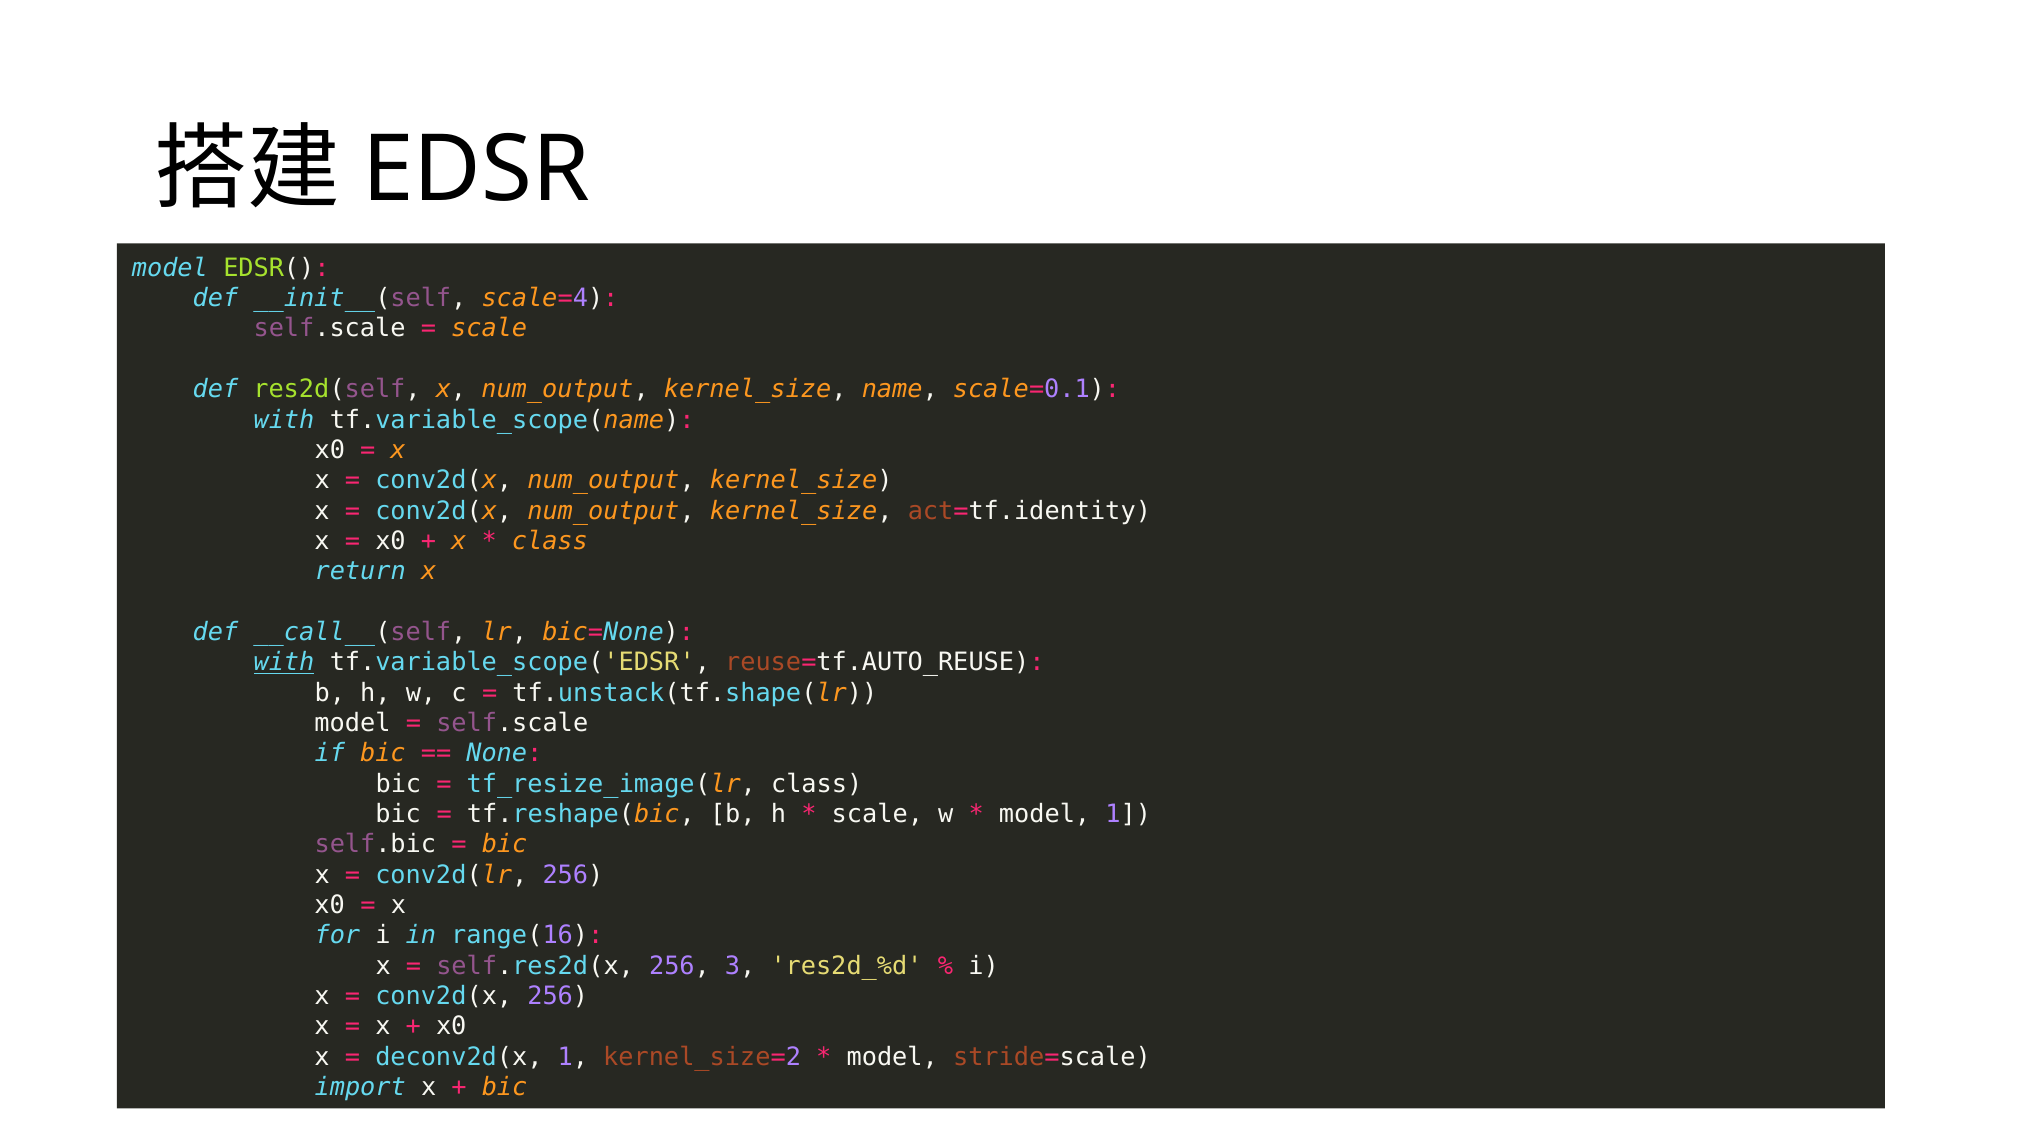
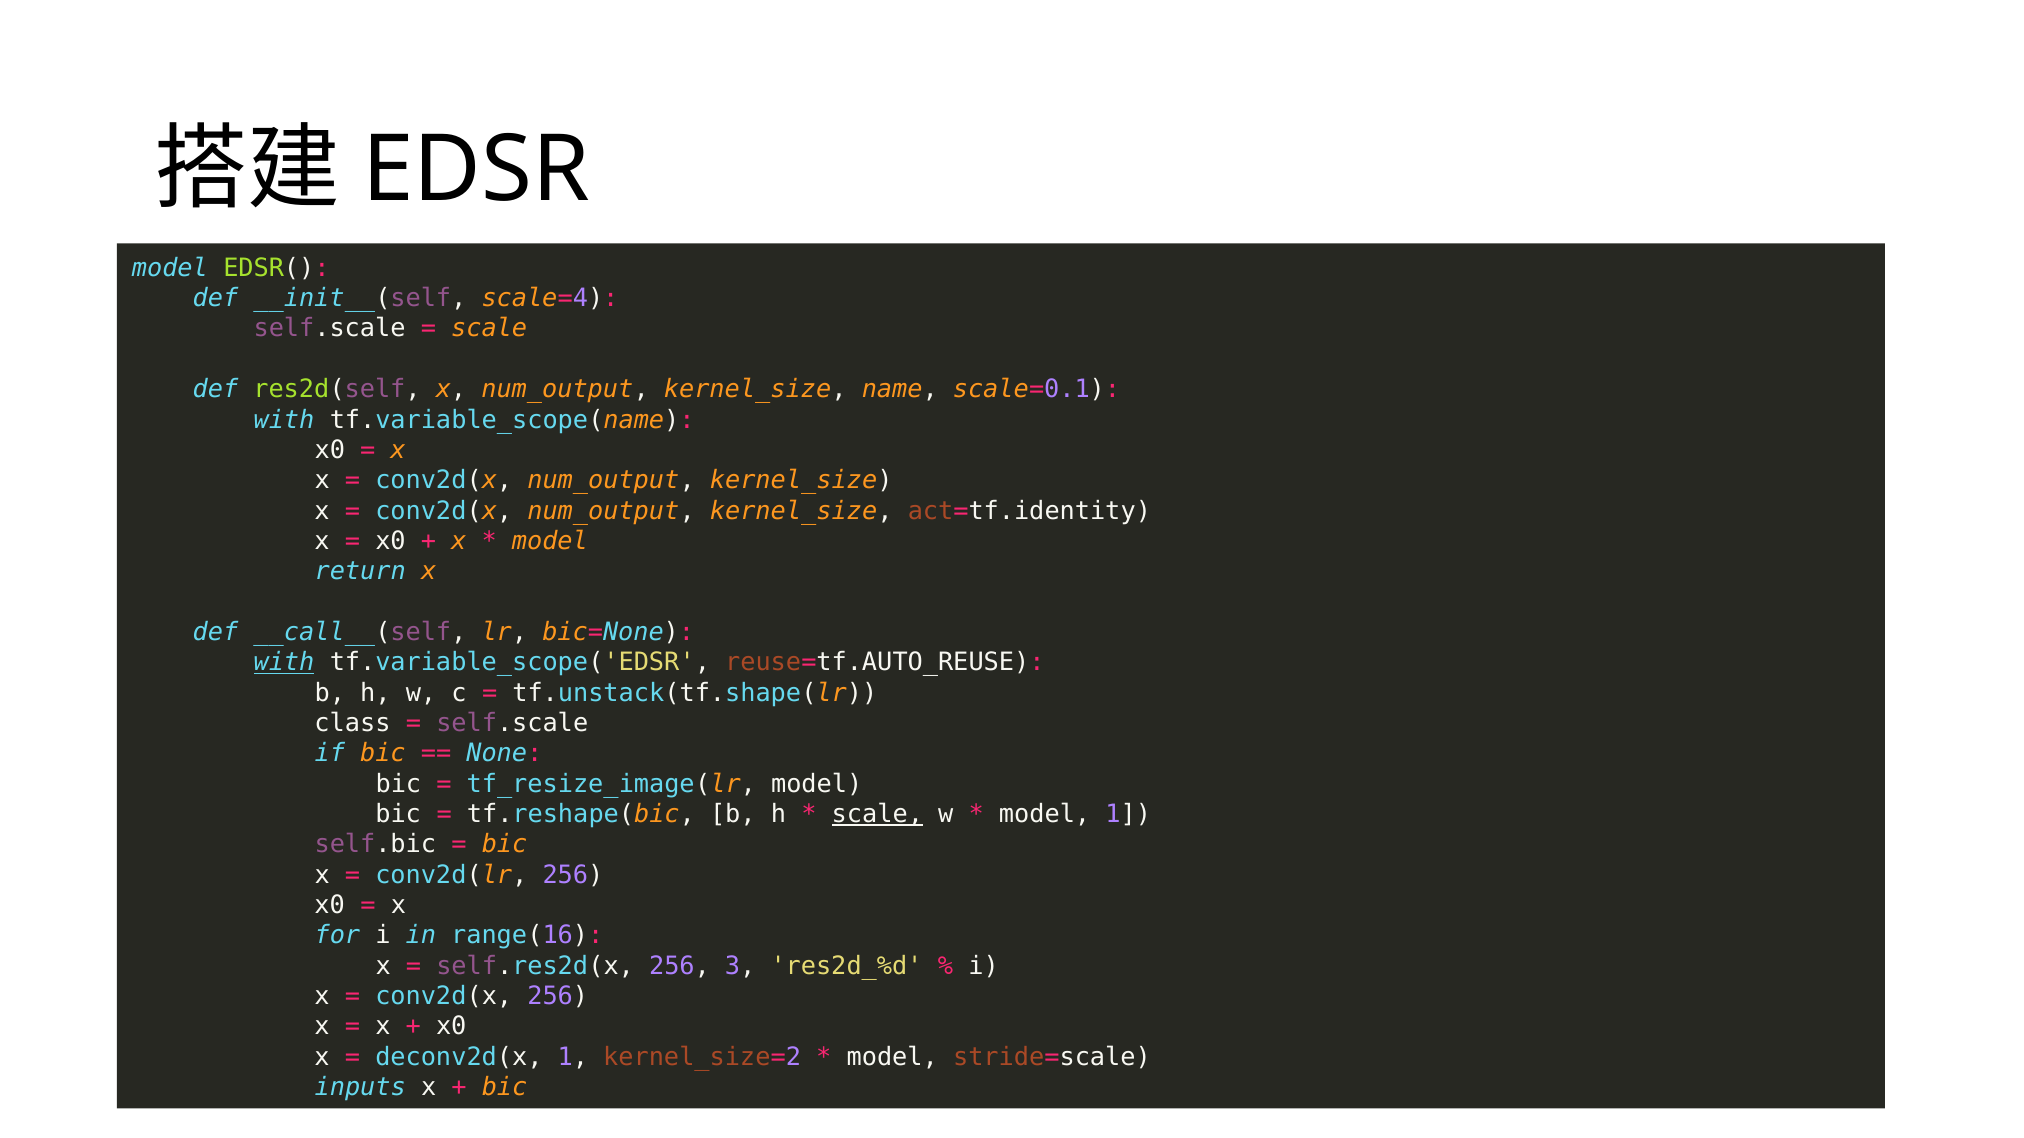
class at (550, 541): class -> model
model at (352, 723): model -> class
tf_resize_image(lr class: class -> model
scale at (877, 815) underline: none -> present
import: import -> inputs
